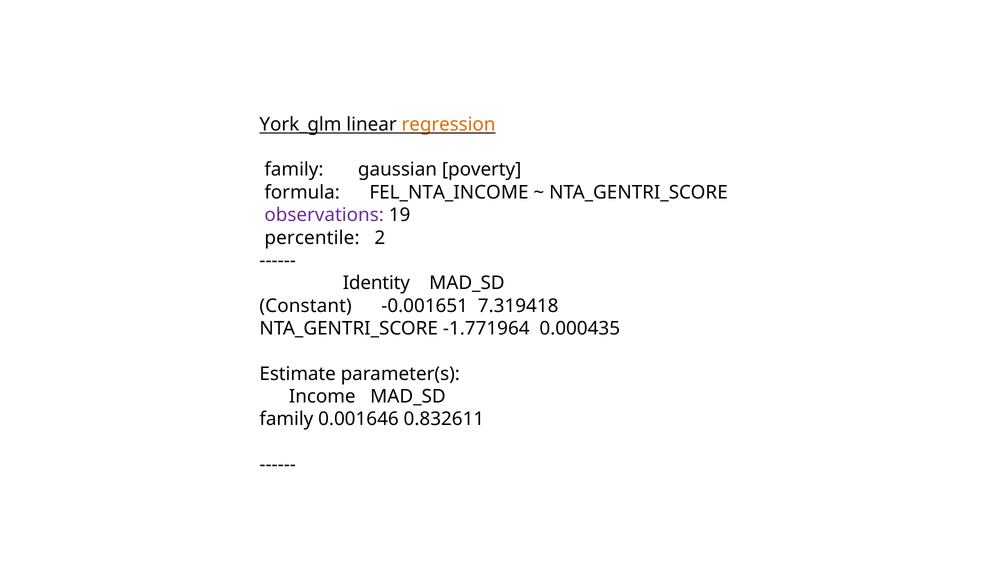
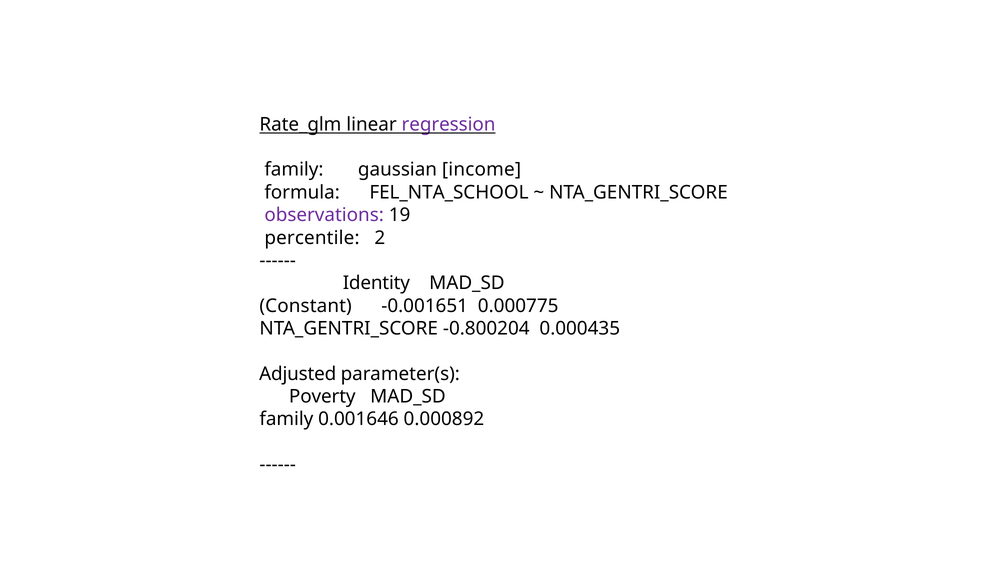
York_glm: York_glm -> Rate_glm
regression colour: orange -> purple
poverty: poverty -> income
FEL_NTA_INCOME: FEL_NTA_INCOME -> FEL_NTA_SCHOOL
7.319418: 7.319418 -> 0.000775
-1.771964: -1.771964 -> -0.800204
Estimate: Estimate -> Adjusted
Income: Income -> Poverty
0.832611: 0.832611 -> 0.000892
